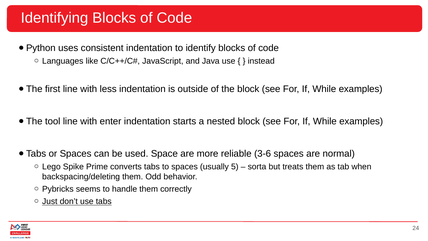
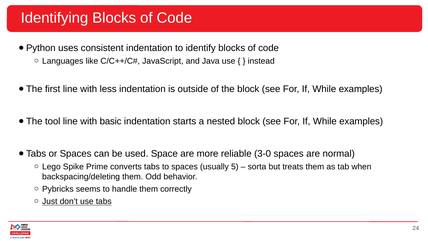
enter: enter -> basic
3-6: 3-6 -> 3-0
